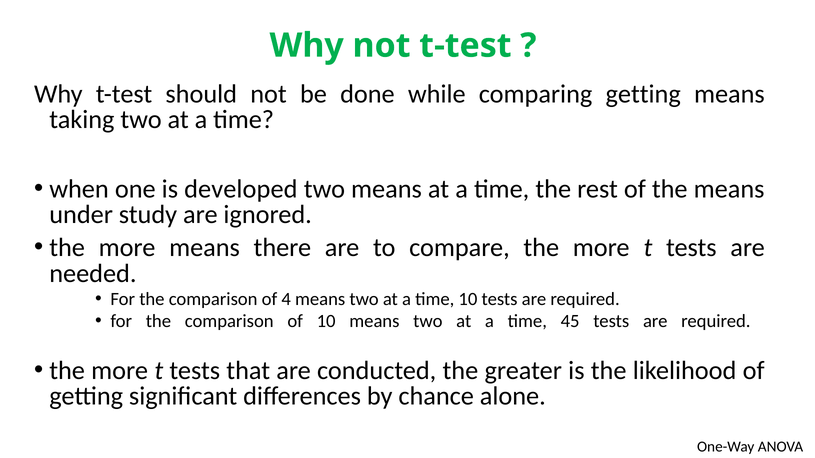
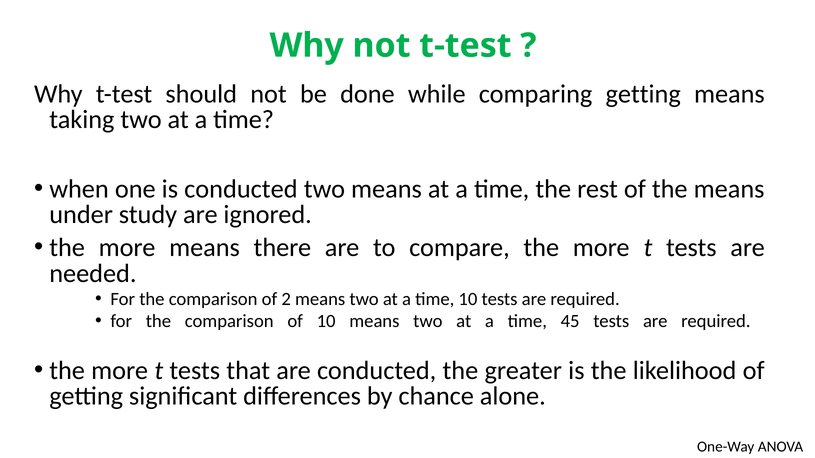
is developed: developed -> conducted
4: 4 -> 2
